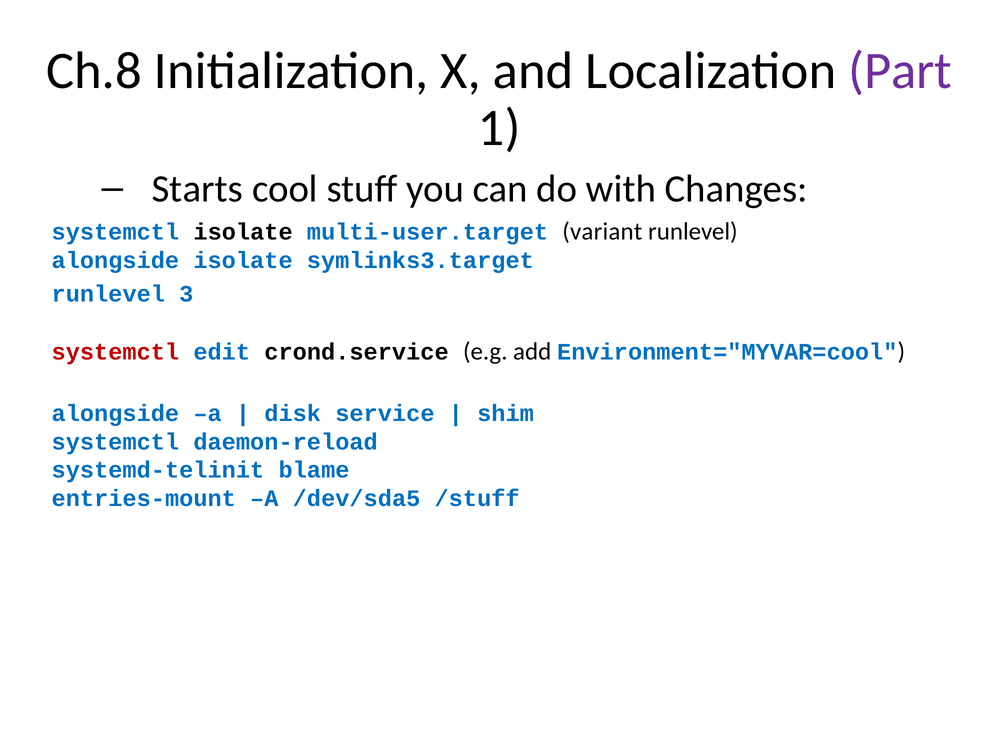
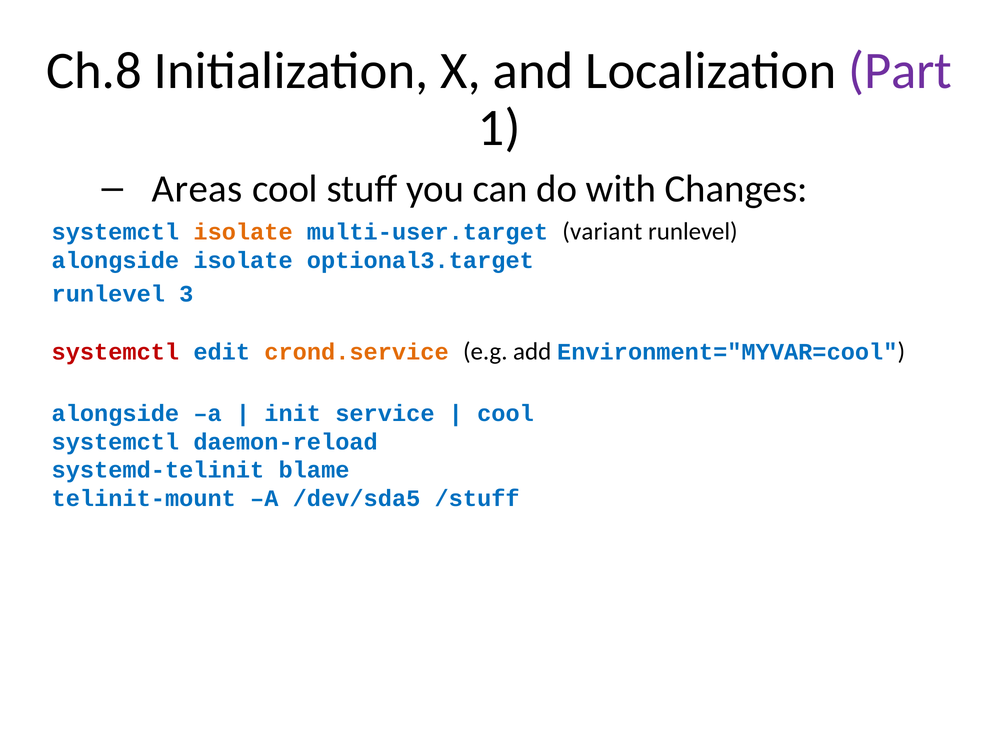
Starts: Starts -> Areas
isolate at (243, 232) colour: black -> orange
symlinks3.target: symlinks3.target -> optional3.target
crond.service colour: black -> orange
disk: disk -> init
shim at (506, 414): shim -> cool
entries-mount: entries-mount -> telinit-mount
